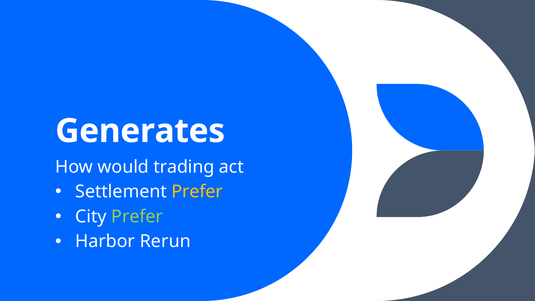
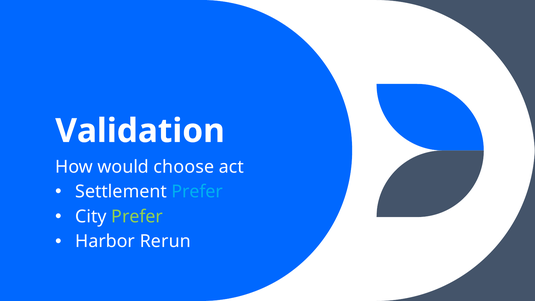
Generates: Generates -> Validation
trading: trading -> choose
Prefer at (197, 192) colour: yellow -> light blue
